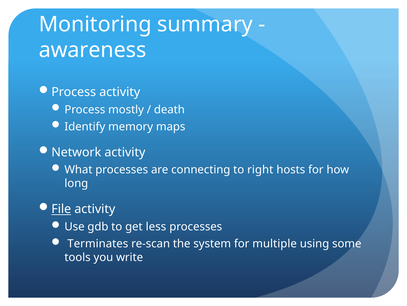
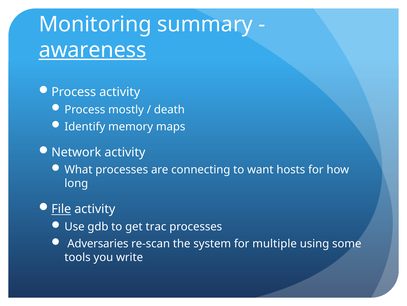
awareness underline: none -> present
right: right -> want
less: less -> trac
Terminates: Terminates -> Adversaries
